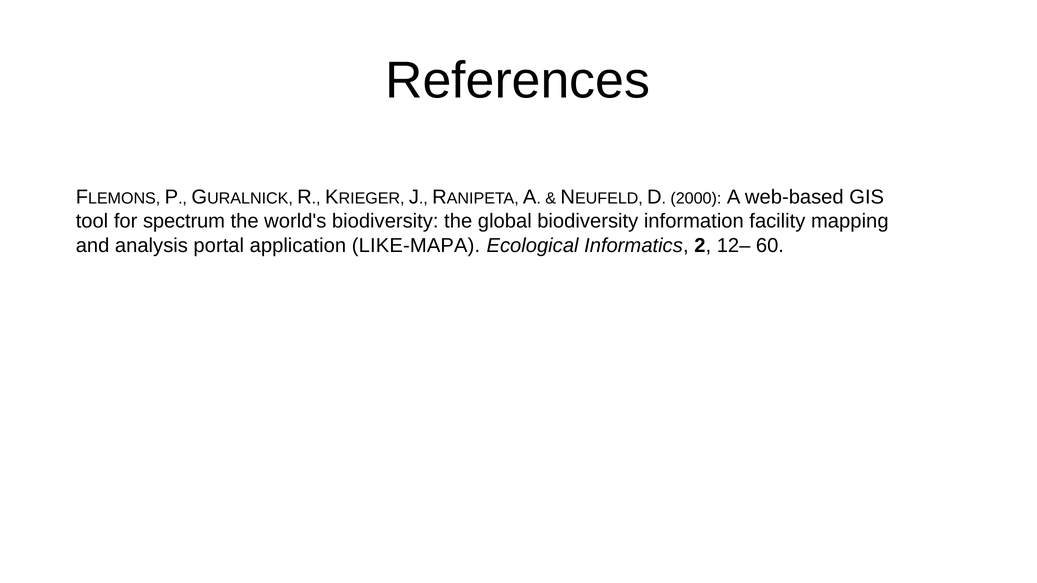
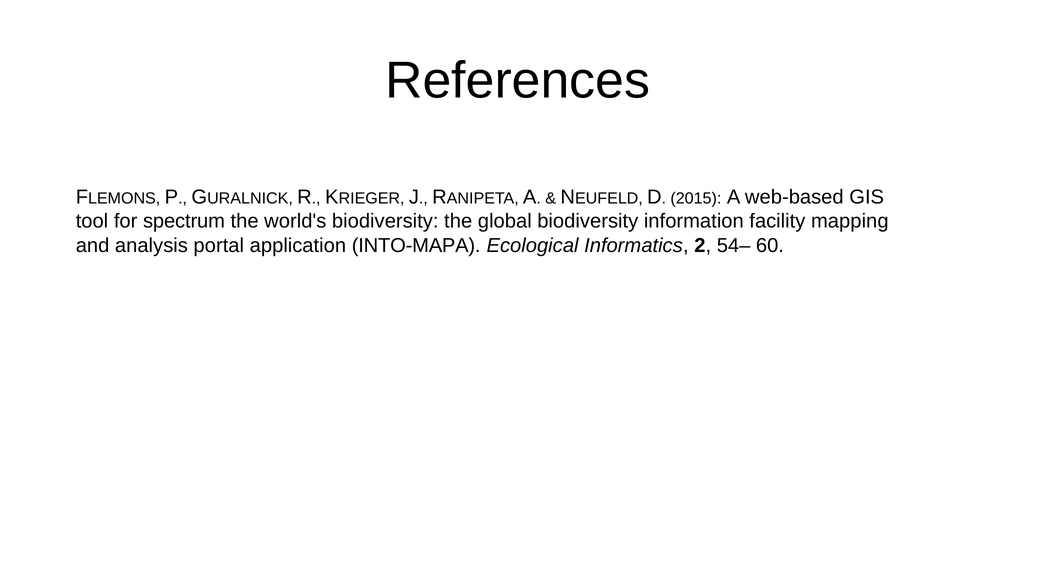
2000: 2000 -> 2015
LIKE‐MAPA: LIKE‐MAPA -> INTO‐MAPA
12–: 12– -> 54–
